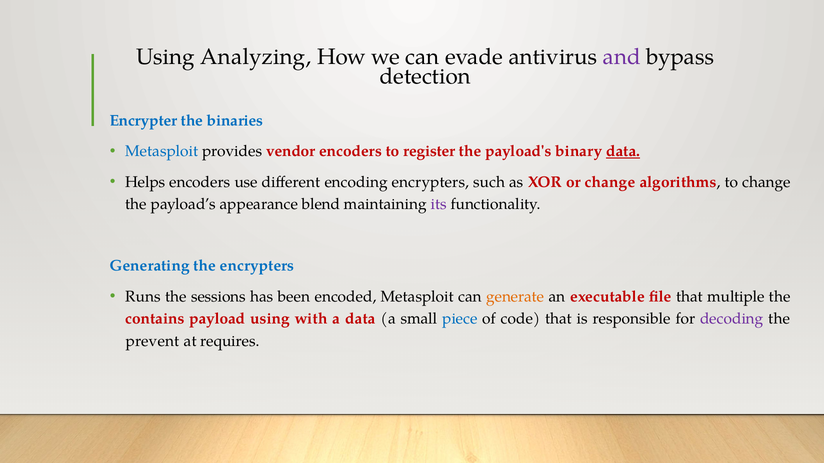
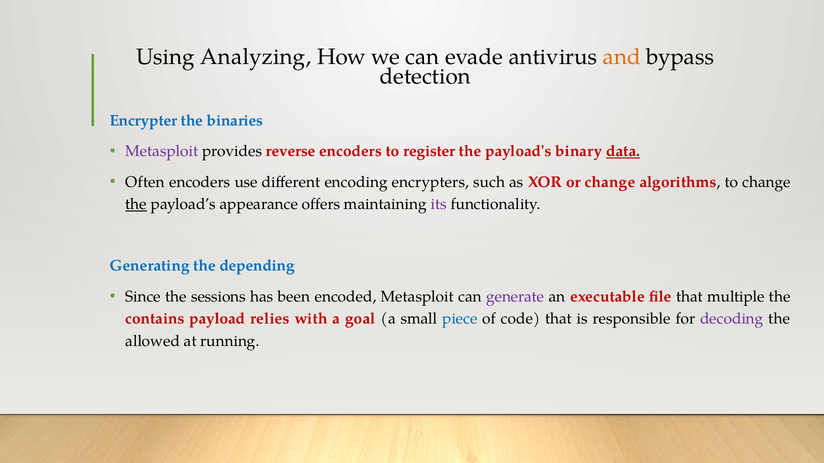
and colour: purple -> orange
Metasploit at (162, 151) colour: blue -> purple
vendor: vendor -> reverse
Helps: Helps -> Often
the at (136, 205) underline: none -> present
blend: blend -> offers
the encrypters: encrypters -> depending
Runs: Runs -> Since
generate colour: orange -> purple
payload using: using -> relies
a data: data -> goal
prevent: prevent -> allowed
requires: requires -> running
